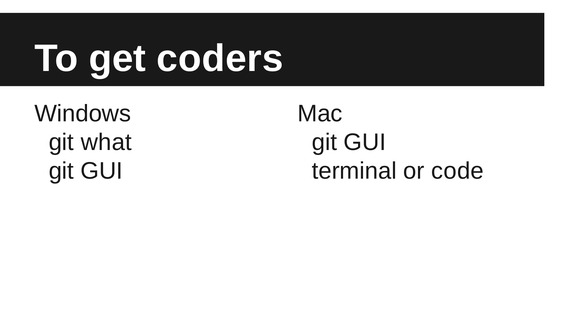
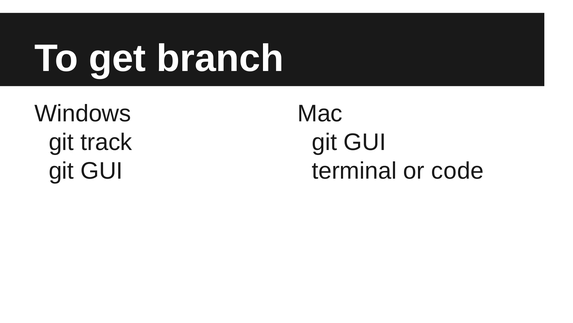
coders: coders -> branch
what: what -> track
